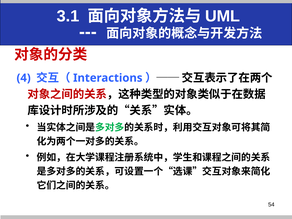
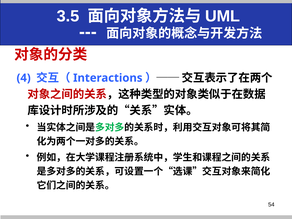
3.1: 3.1 -> 3.5
